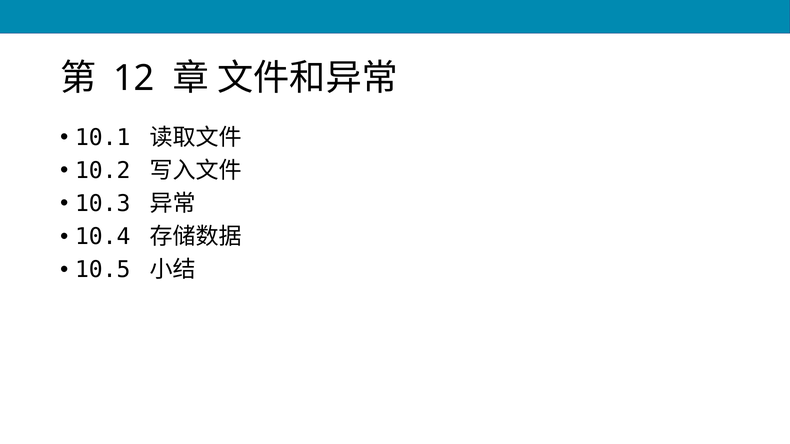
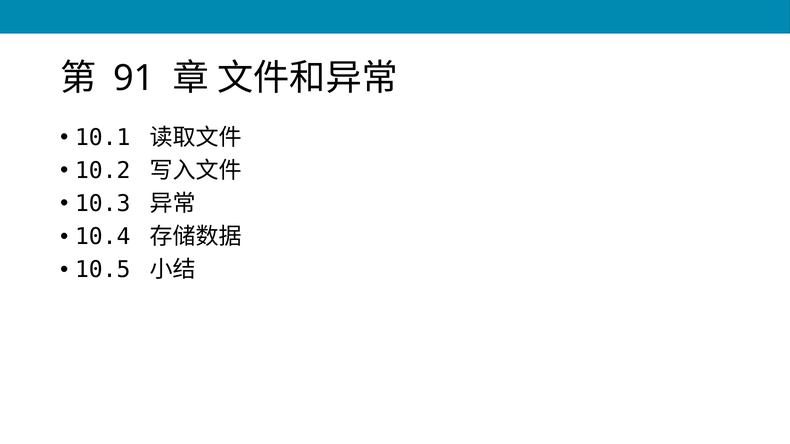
12: 12 -> 91
